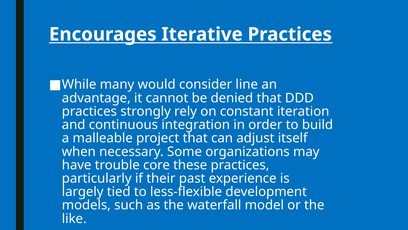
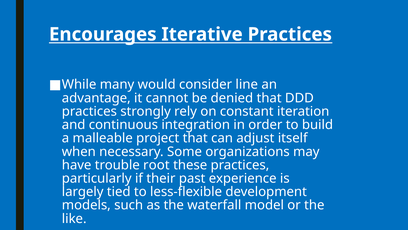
core: core -> root
